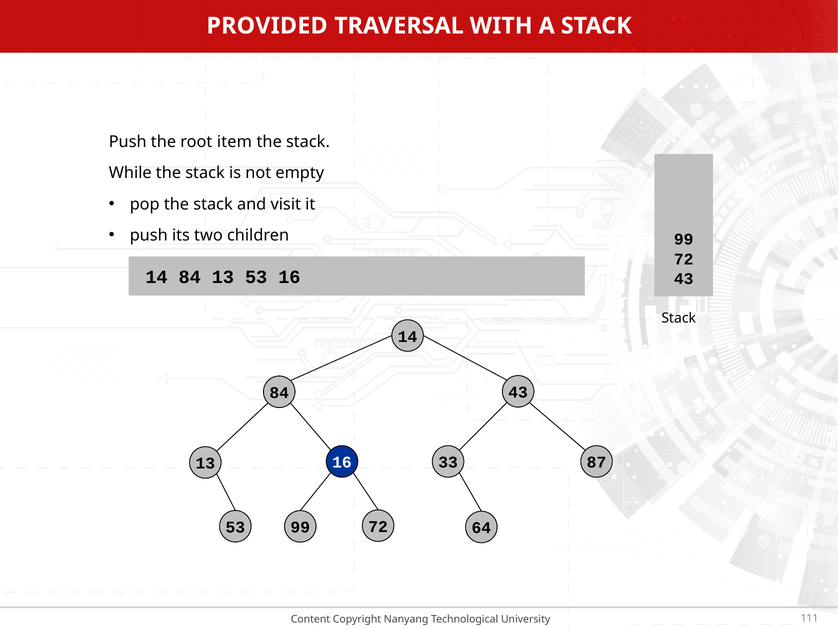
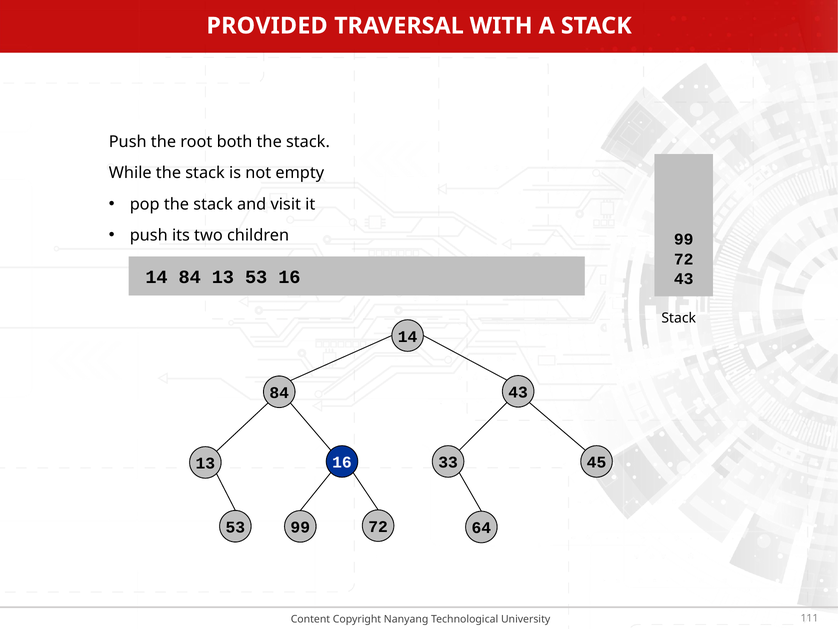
item: item -> both
87: 87 -> 45
